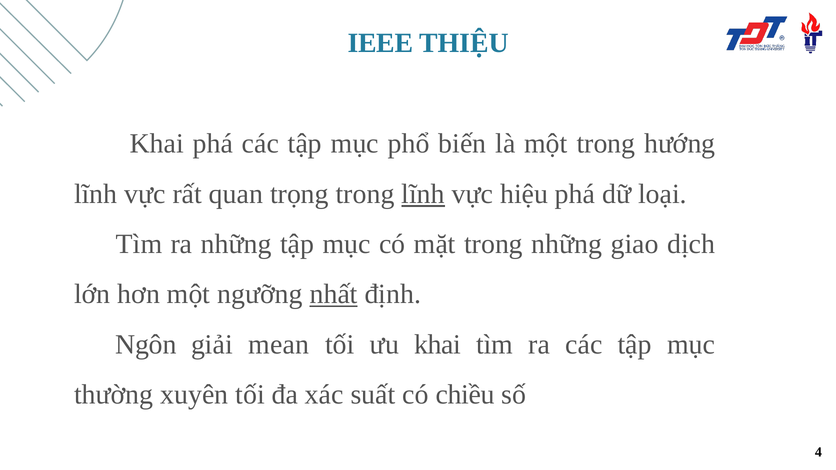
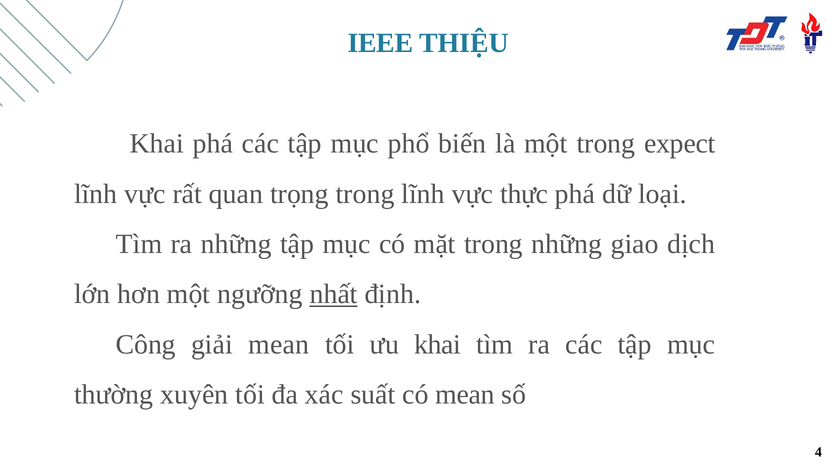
hướng: hướng -> expect
lĩnh at (423, 194) underline: present -> none
hiệu: hiệu -> thực
Ngôn: Ngôn -> Công
có chiều: chiều -> mean
